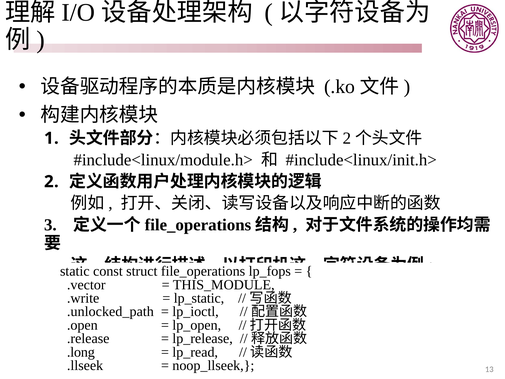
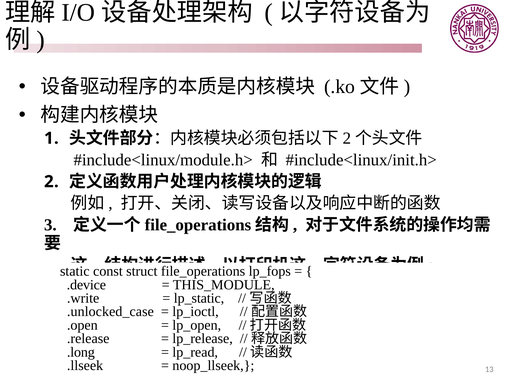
.vector: .vector -> .device
.unlocked_path: .unlocked_path -> .unlocked_case
